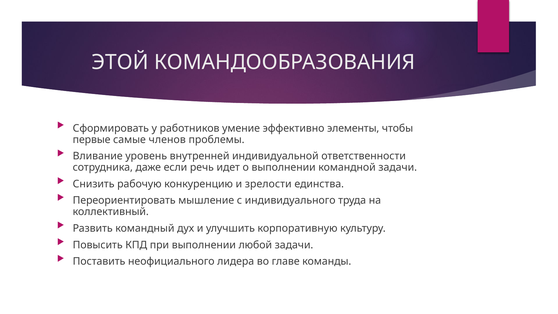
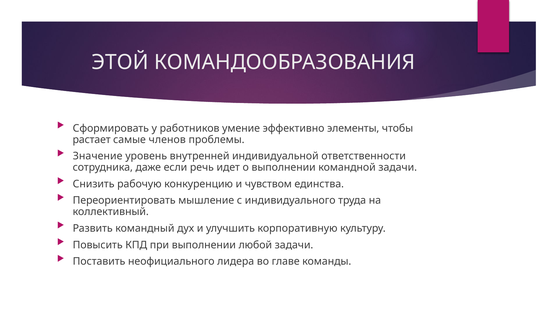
первые: первые -> растает
Вливание: Вливание -> Значение
зрелости: зрелости -> чувством
